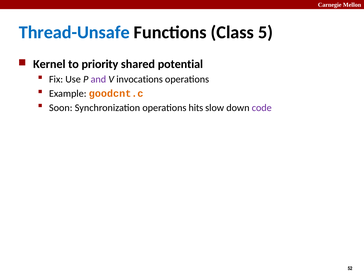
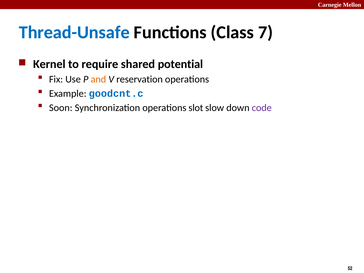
5: 5 -> 7
priority: priority -> require
and colour: purple -> orange
invocations: invocations -> reservation
goodcnt.c colour: orange -> blue
hits: hits -> slot
